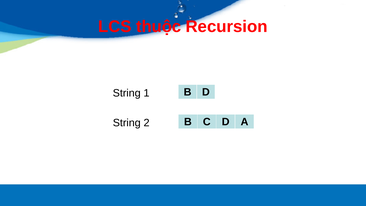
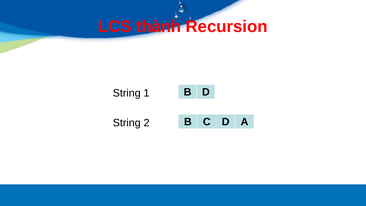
thuộc: thuộc -> thành
